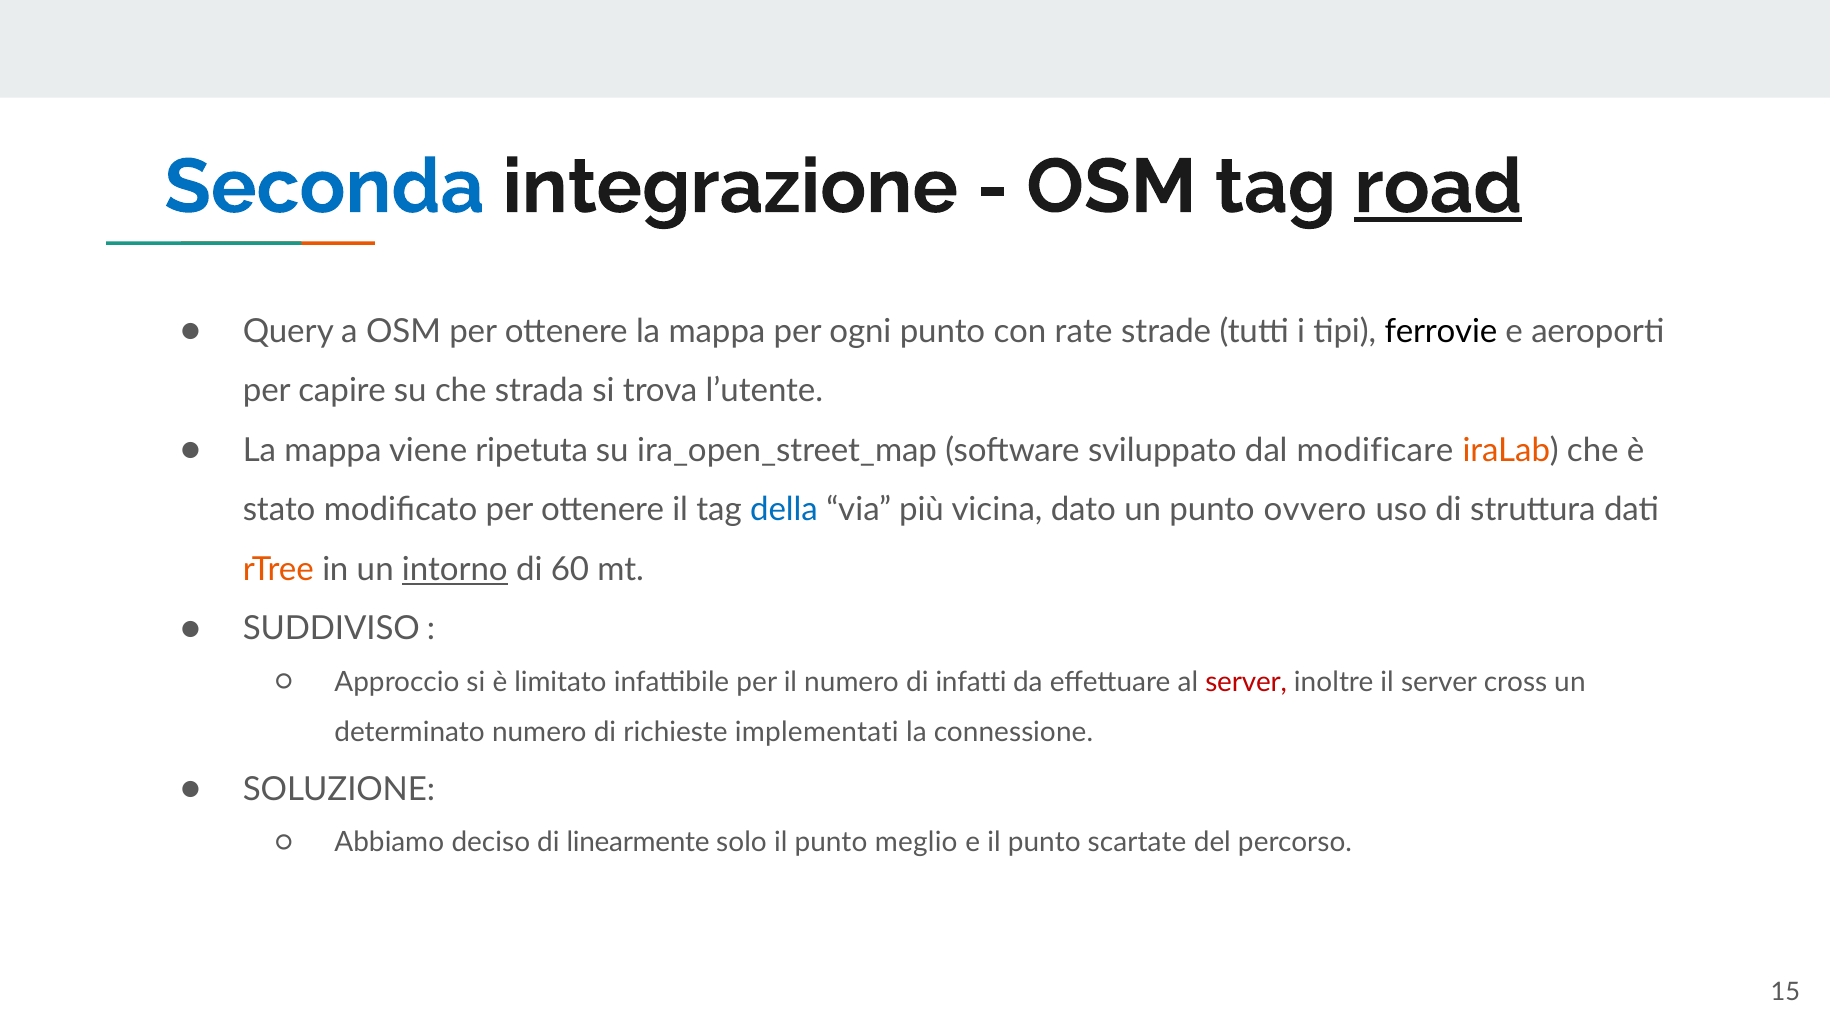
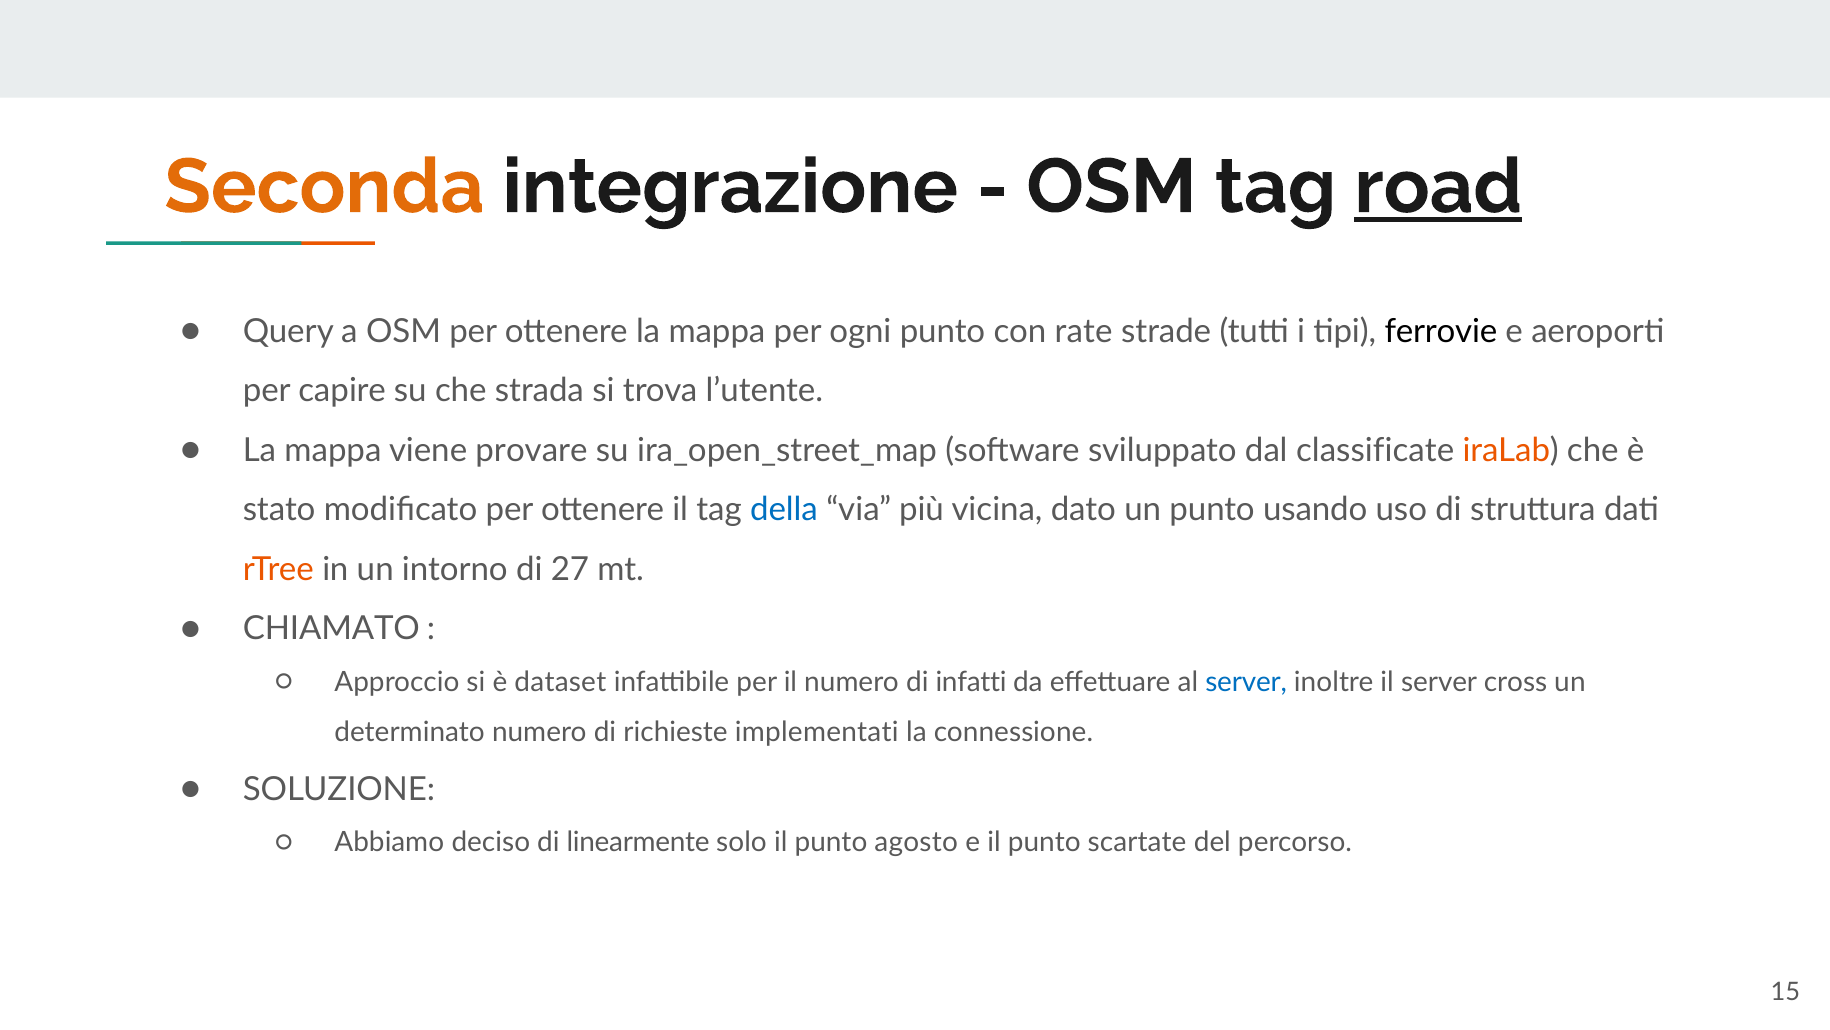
Seconda colour: blue -> orange
ripetuta: ripetuta -> provare
modificare: modificare -> classificate
ovvero: ovvero -> usando
intorno underline: present -> none
60: 60 -> 27
SUDDIVISO: SUDDIVISO -> CHIAMATO
limitato: limitato -> dataset
server at (1246, 682) colour: red -> blue
meglio: meglio -> agosto
